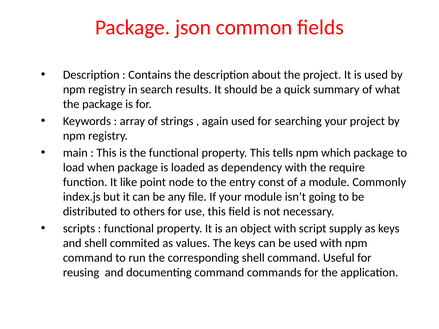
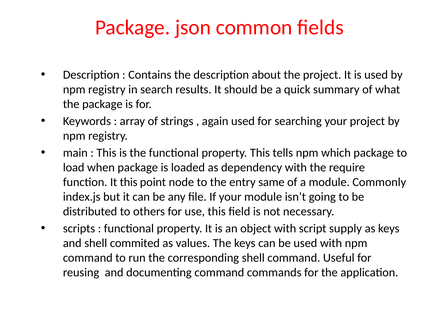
It like: like -> this
const: const -> same
